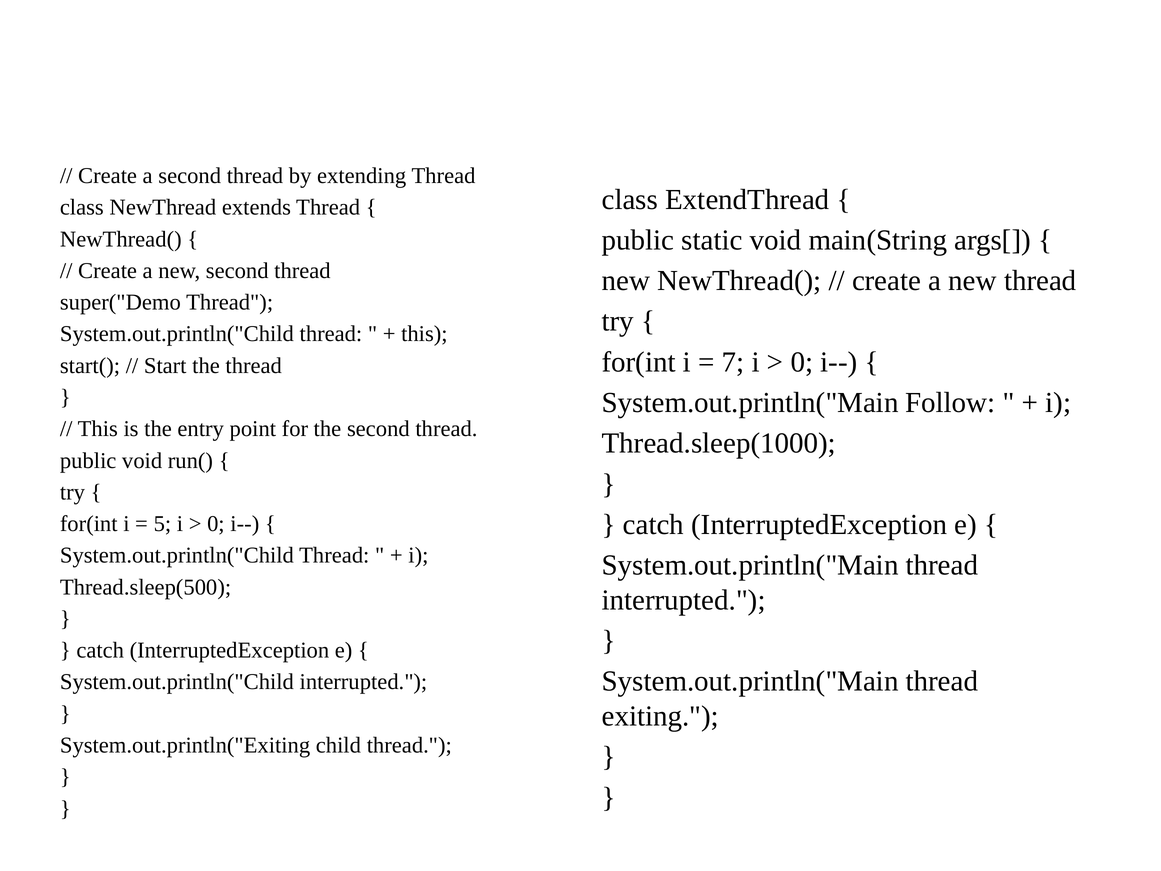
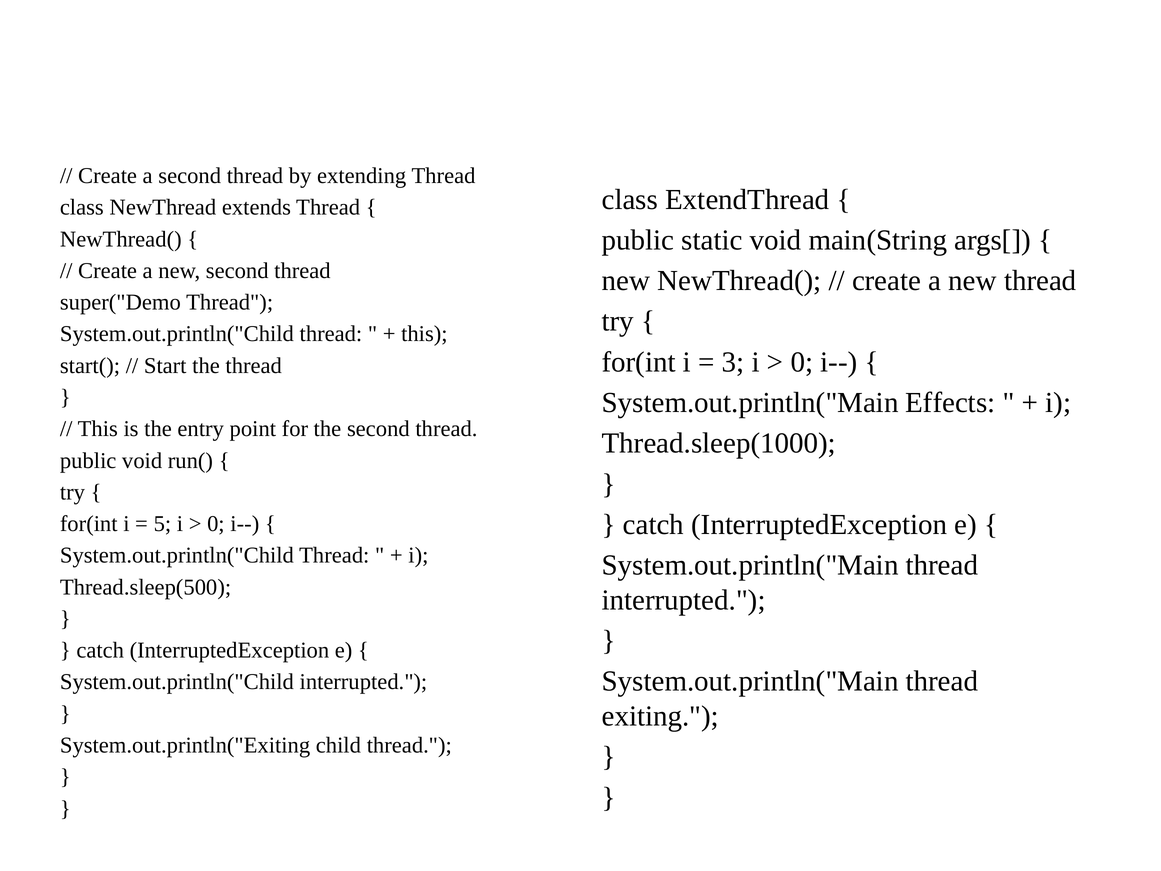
7: 7 -> 3
Follow: Follow -> Effects
